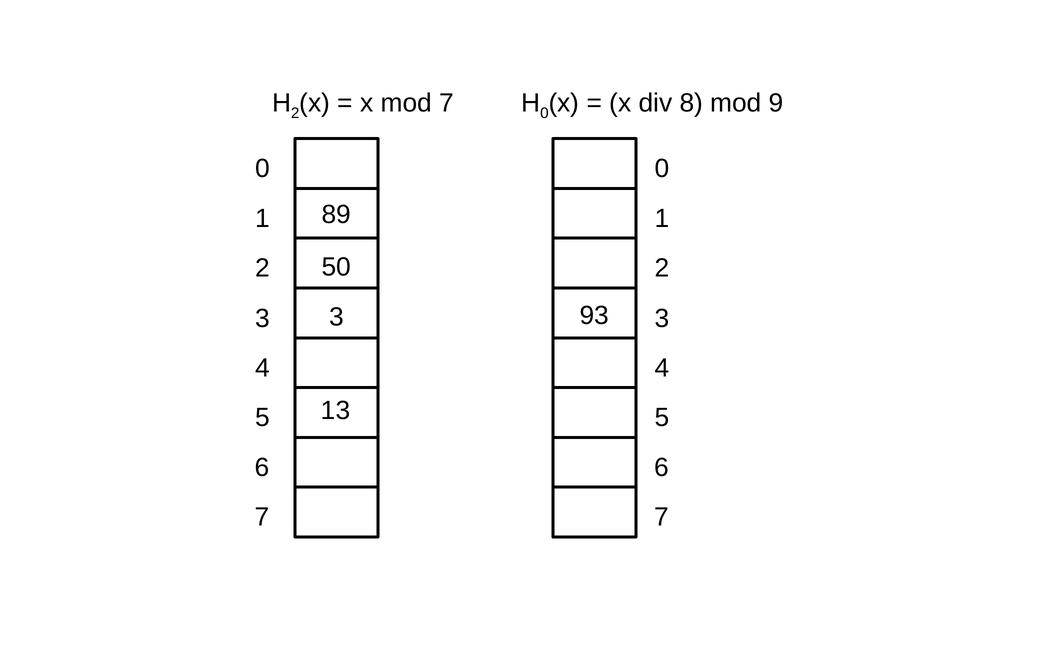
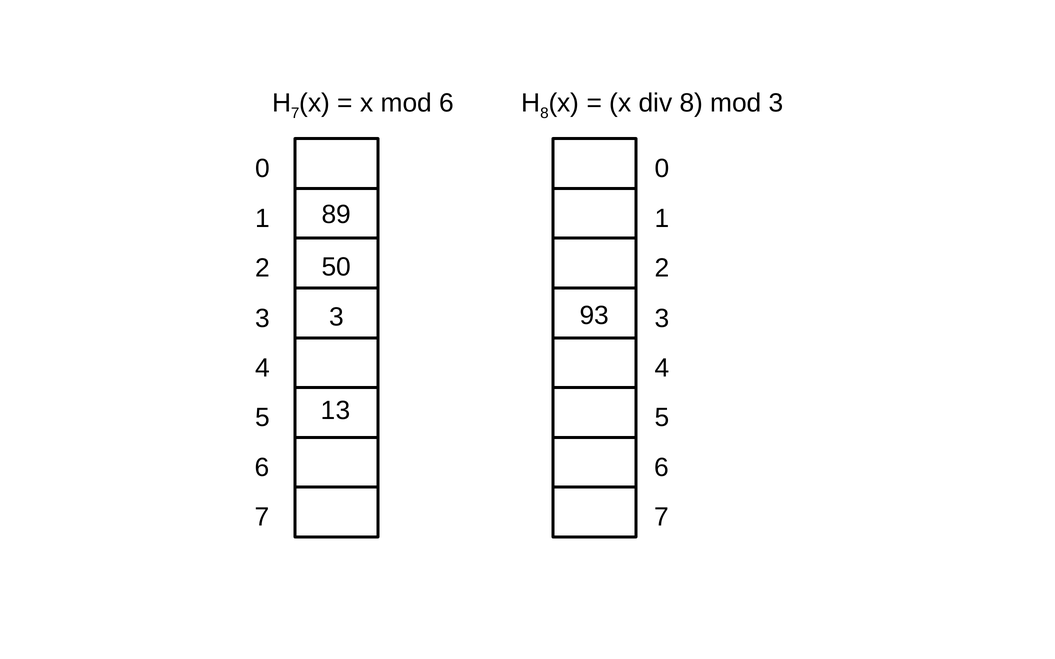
2 at (295, 114): 2 -> 7
mod 7: 7 -> 6
0 at (544, 114): 0 -> 8
mod 9: 9 -> 3
